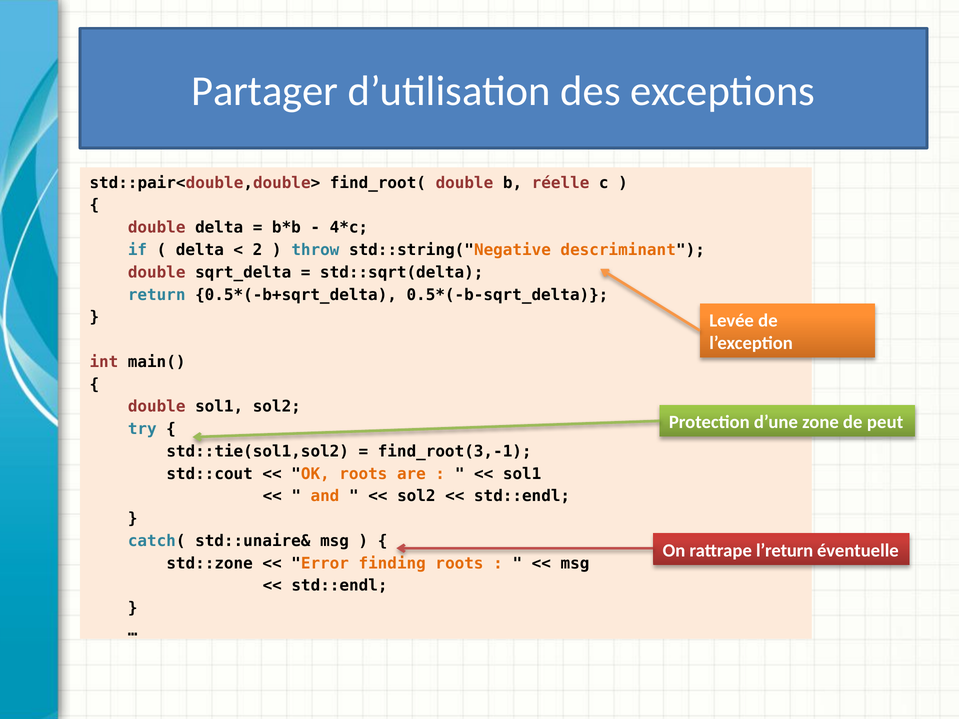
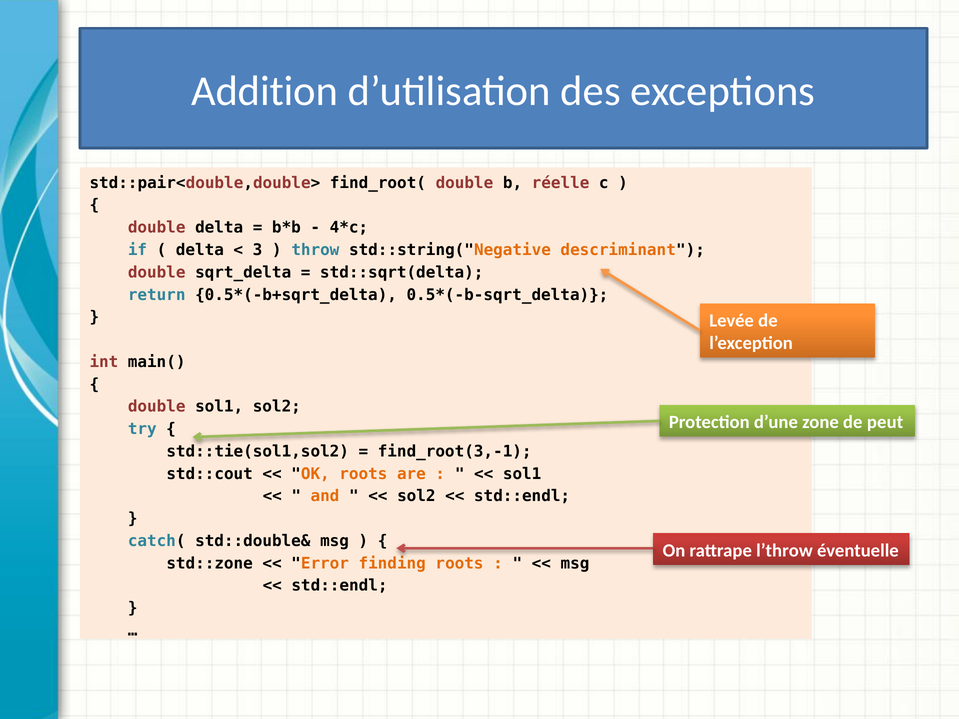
Partager: Partager -> Addition
2: 2 -> 3
std::unaire&: std::unaire& -> std::double&
l’return: l’return -> l’throw
